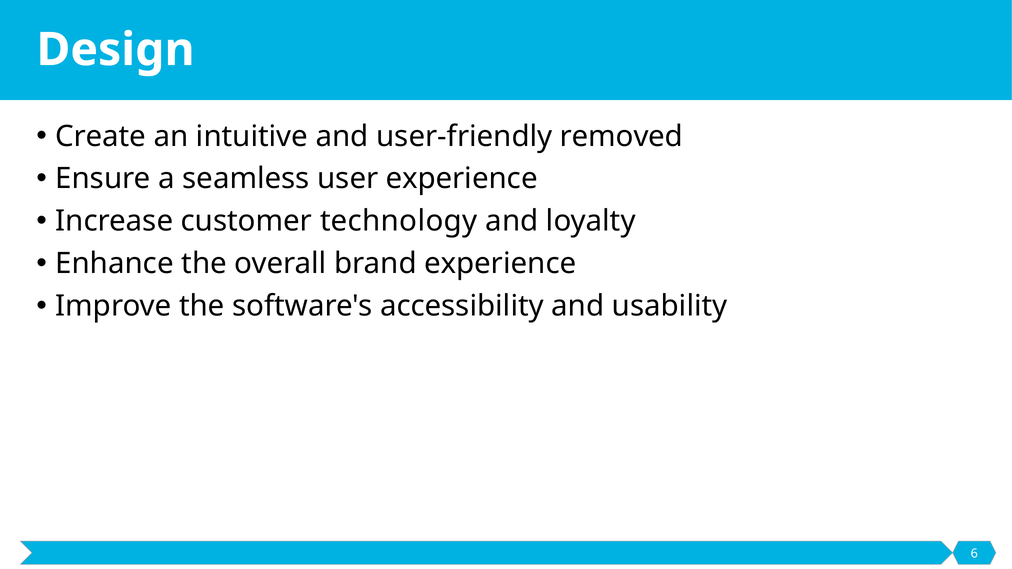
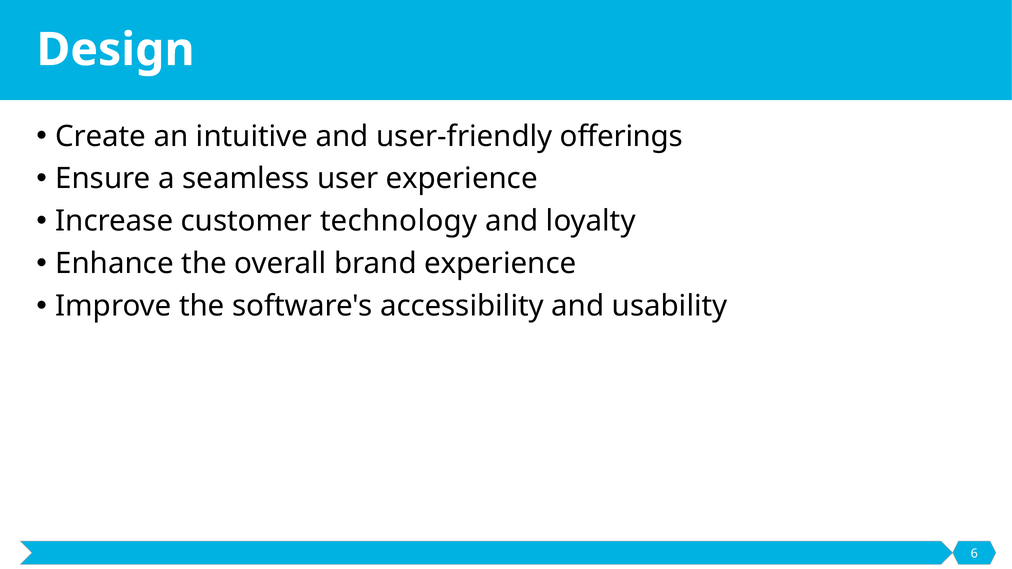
removed: removed -> offerings
